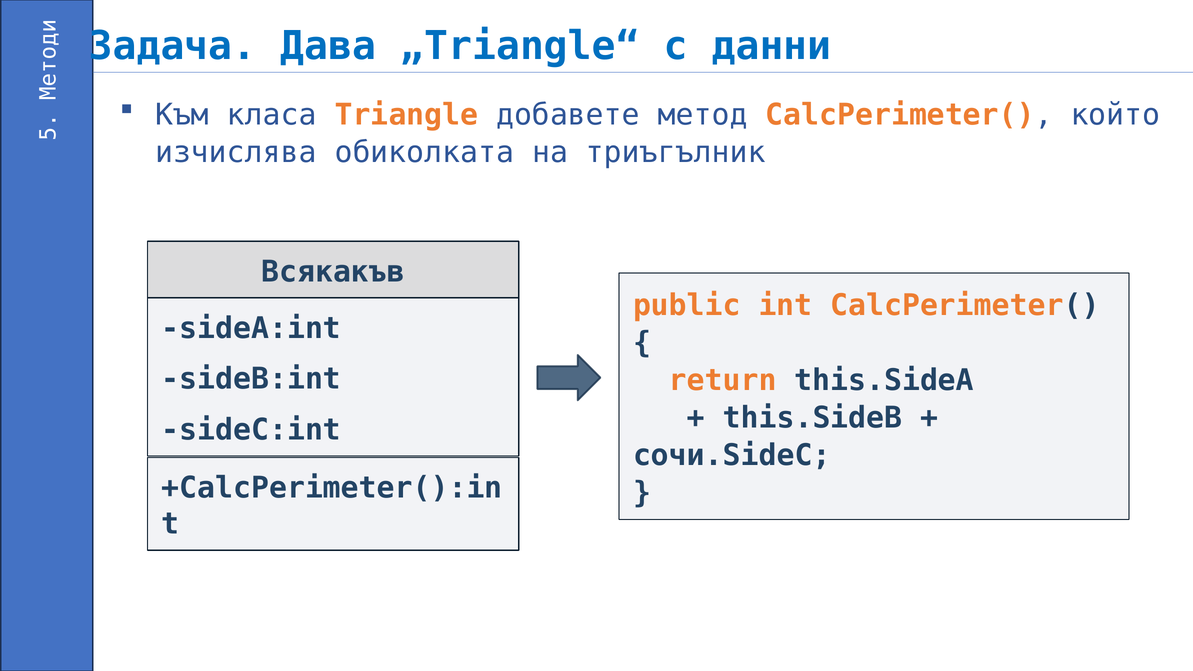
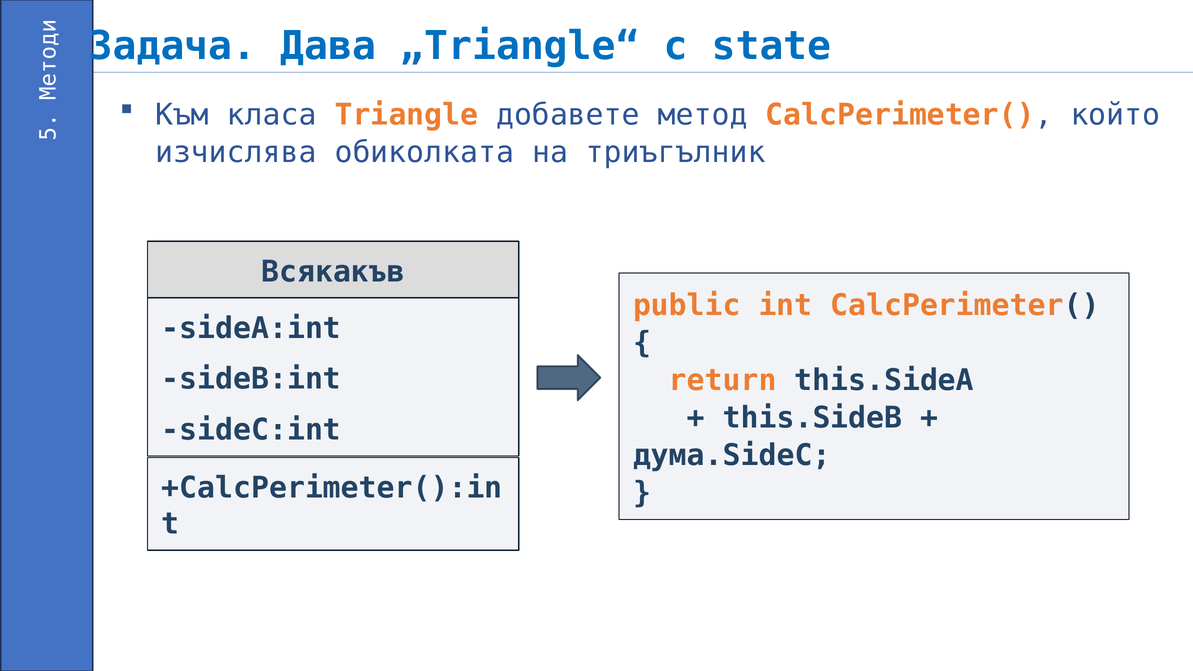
данни: данни -> state
сочи.SideC: сочи.SideC -> дума.SideC
